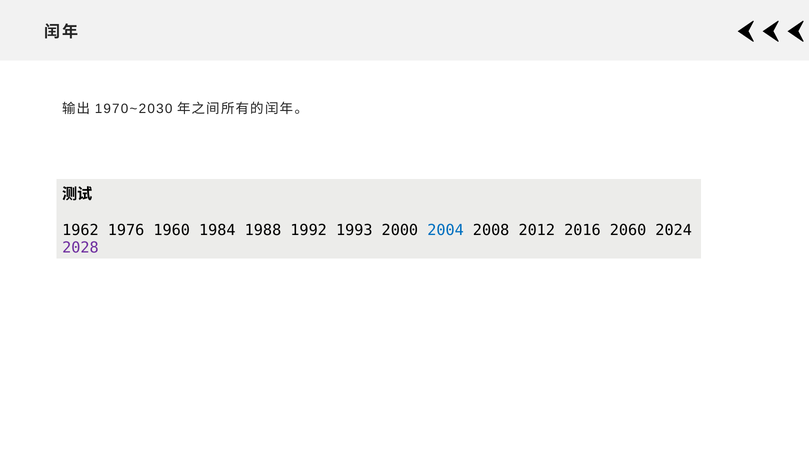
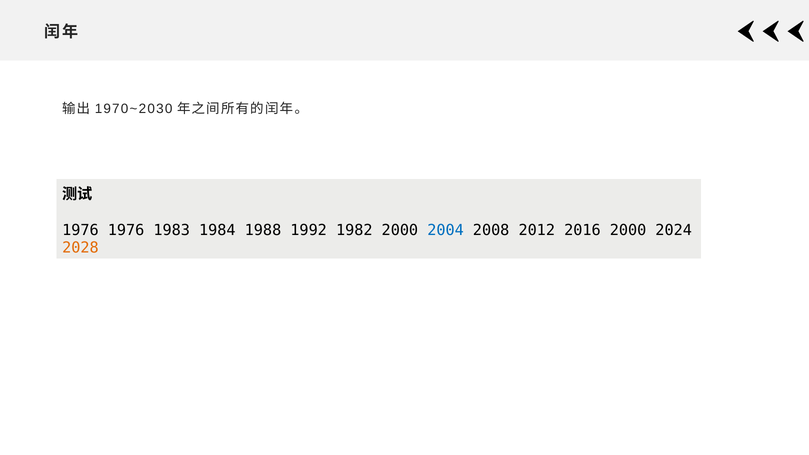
1962 at (80, 230): 1962 -> 1976
1960: 1960 -> 1983
1993: 1993 -> 1982
2016 2060: 2060 -> 2000
2028 colour: purple -> orange
